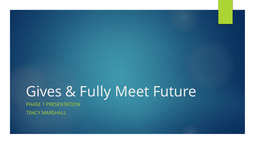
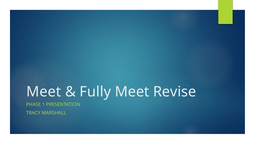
Gives at (44, 91): Gives -> Meet
Future: Future -> Revise
